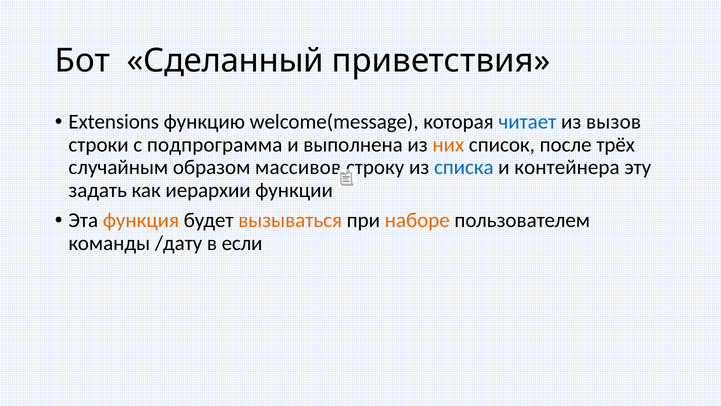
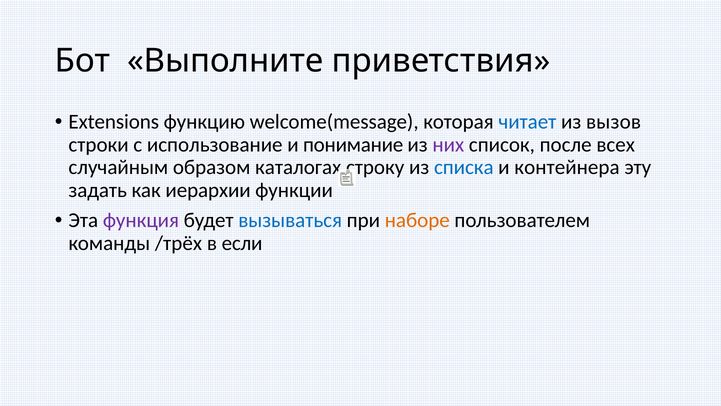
Сделанный: Сделанный -> Выполните
подпрограмма: подпрограмма -> использование
выполнена: выполнена -> понимание
них colour: orange -> purple
трёх: трёх -> всех
массивов: массивов -> каталогах
функция colour: orange -> purple
вызываться colour: orange -> blue
/дату: /дату -> /трёх
